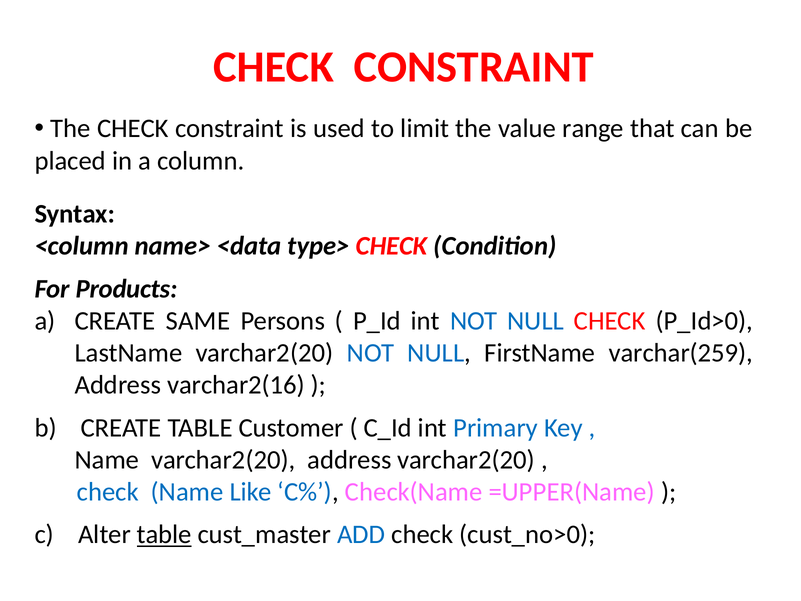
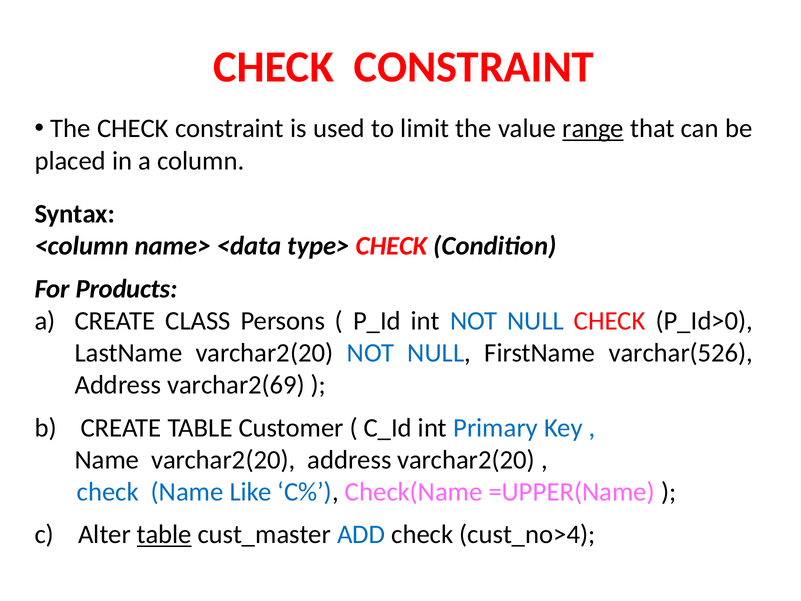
range underline: none -> present
SAME: SAME -> CLASS
varchar(259: varchar(259 -> varchar(526
varchar2(16: varchar2(16 -> varchar2(69
cust_no>0: cust_no>0 -> cust_no>4
